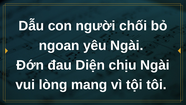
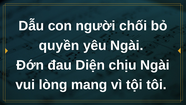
ngoan: ngoan -> quyền
